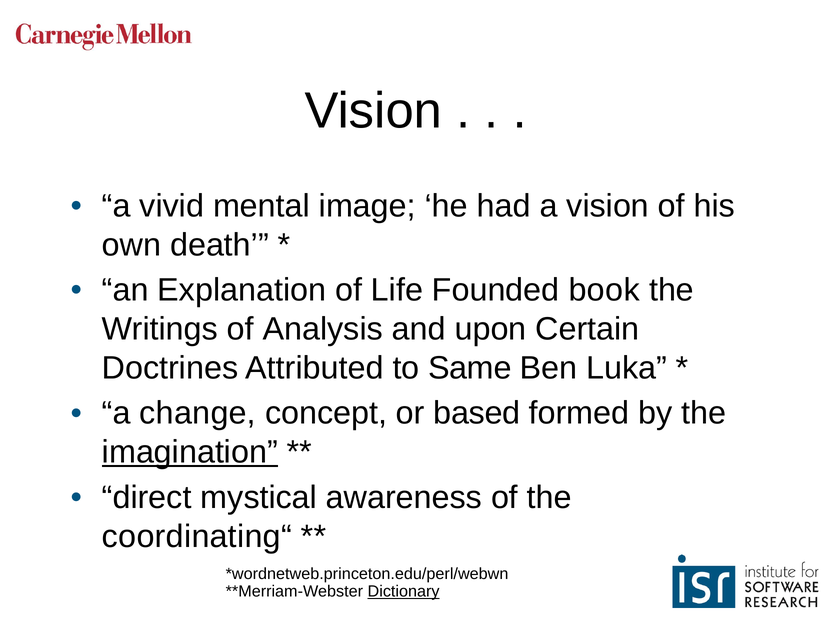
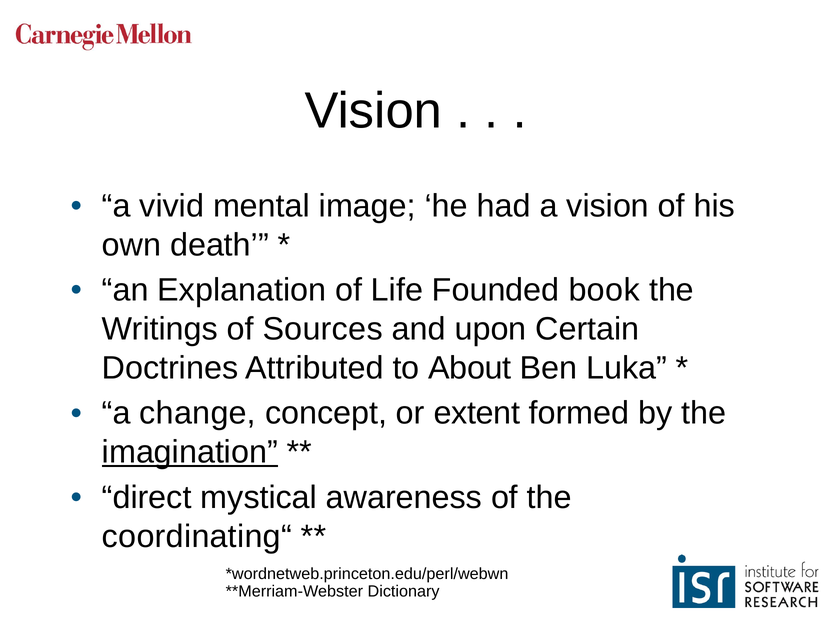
Analysis: Analysis -> Sources
Same: Same -> About
based: based -> extent
Dictionary underline: present -> none
